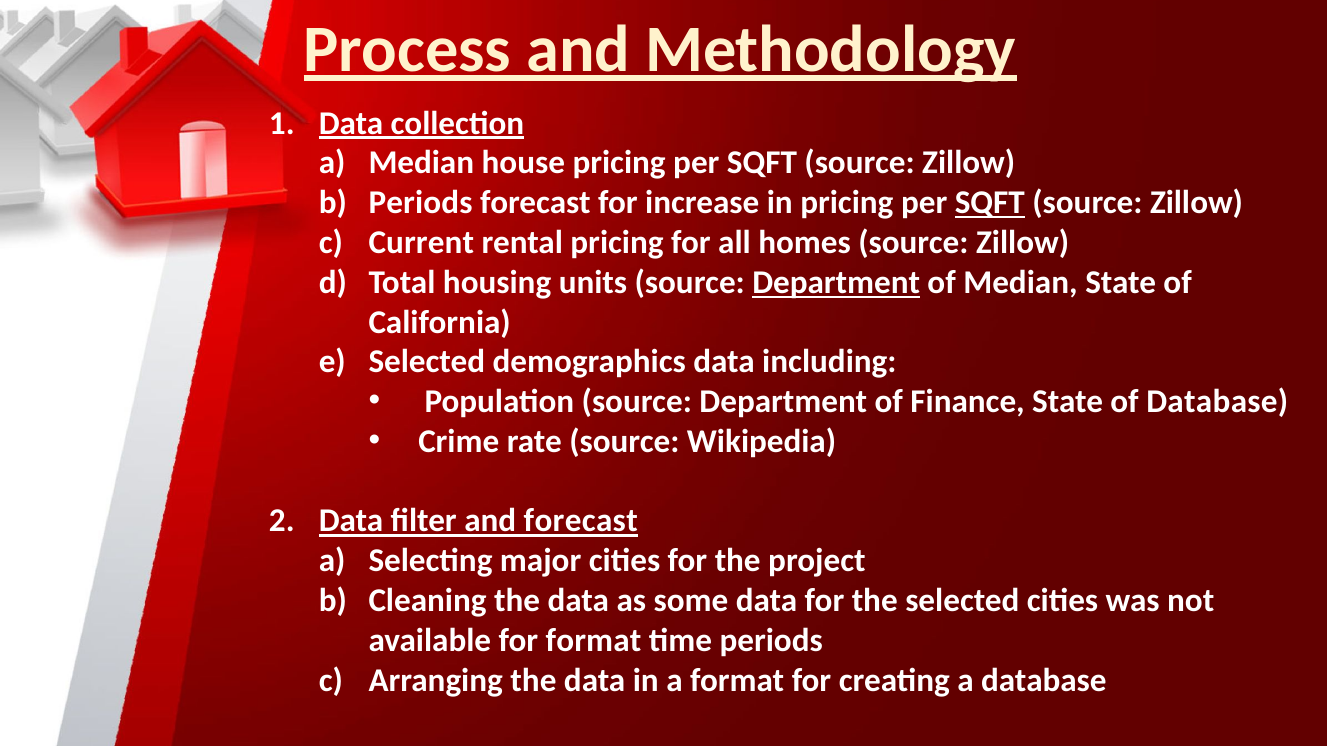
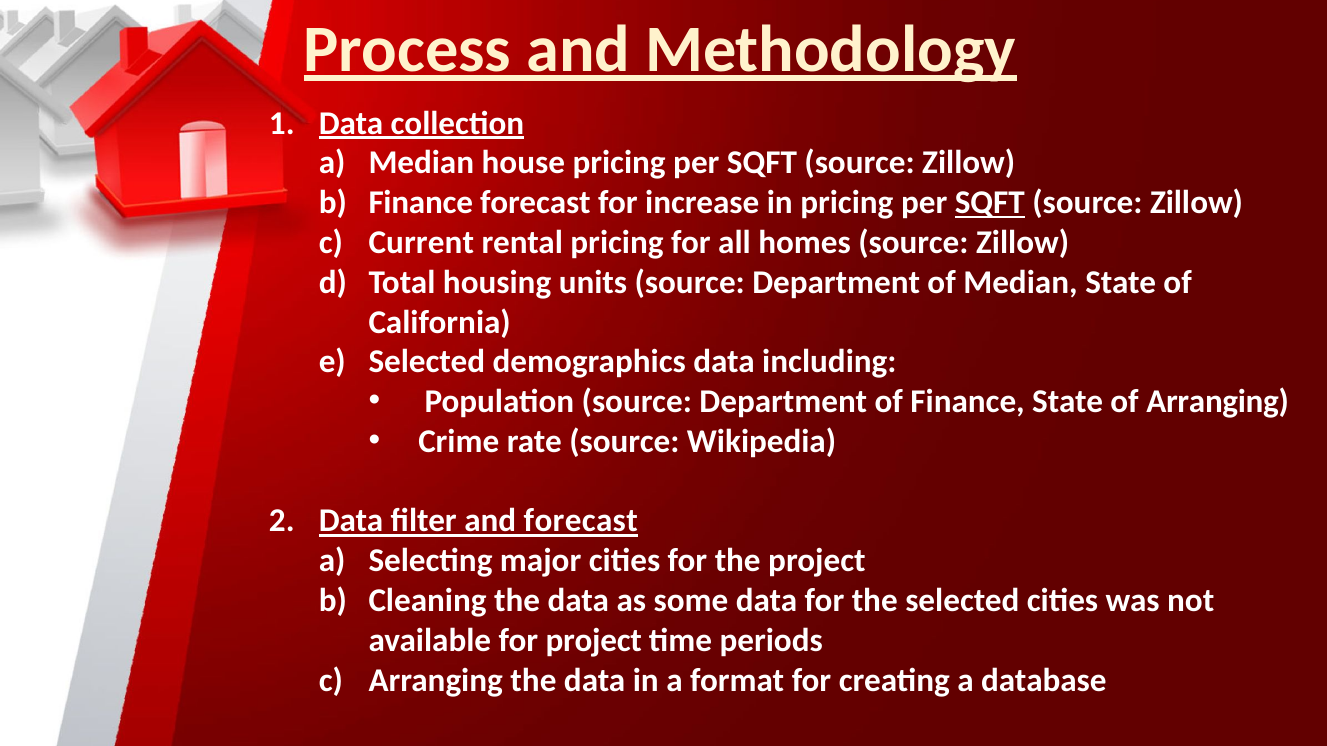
Periods at (421, 203): Periods -> Finance
Department at (836, 282) underline: present -> none
of Database: Database -> Arranging
for format: format -> project
